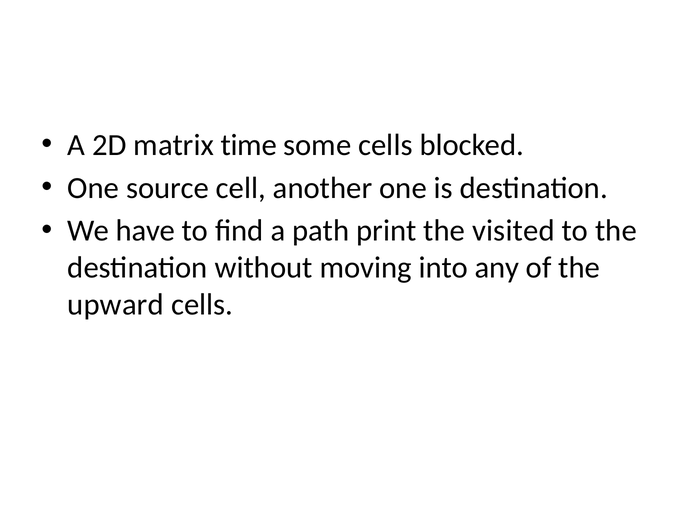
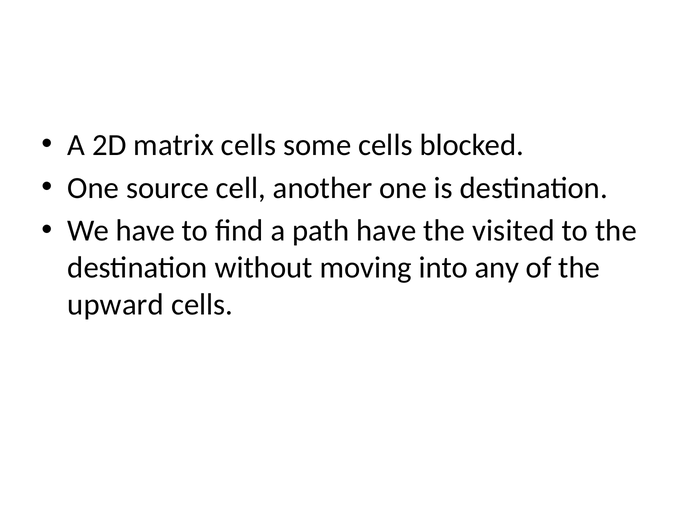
matrix time: time -> cells
path print: print -> have
